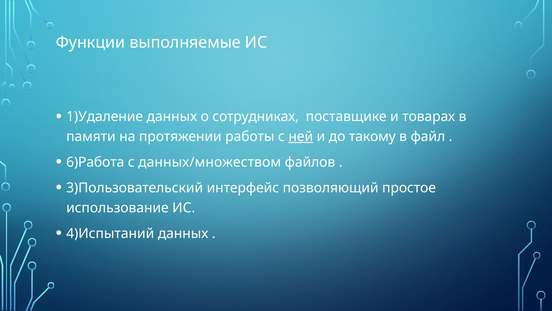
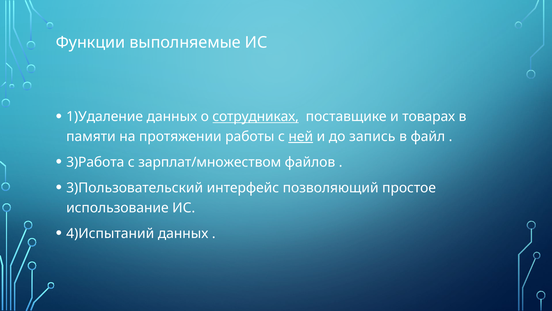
сотрудниках underline: none -> present
такому: такому -> запись
6)Работа: 6)Работа -> 3)Работа
данных/множеством: данных/множеством -> зарплат/множеством
